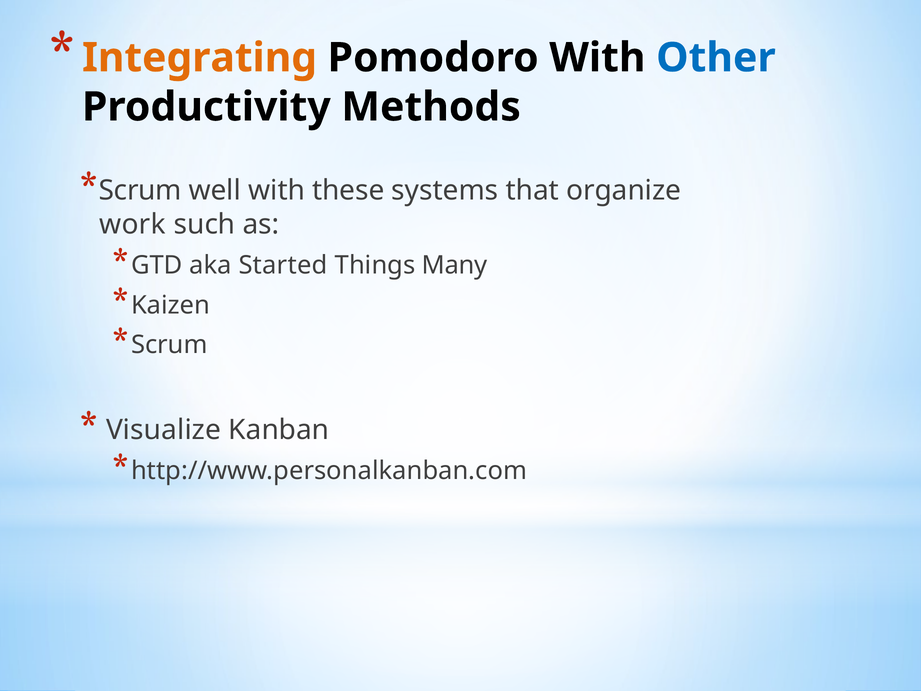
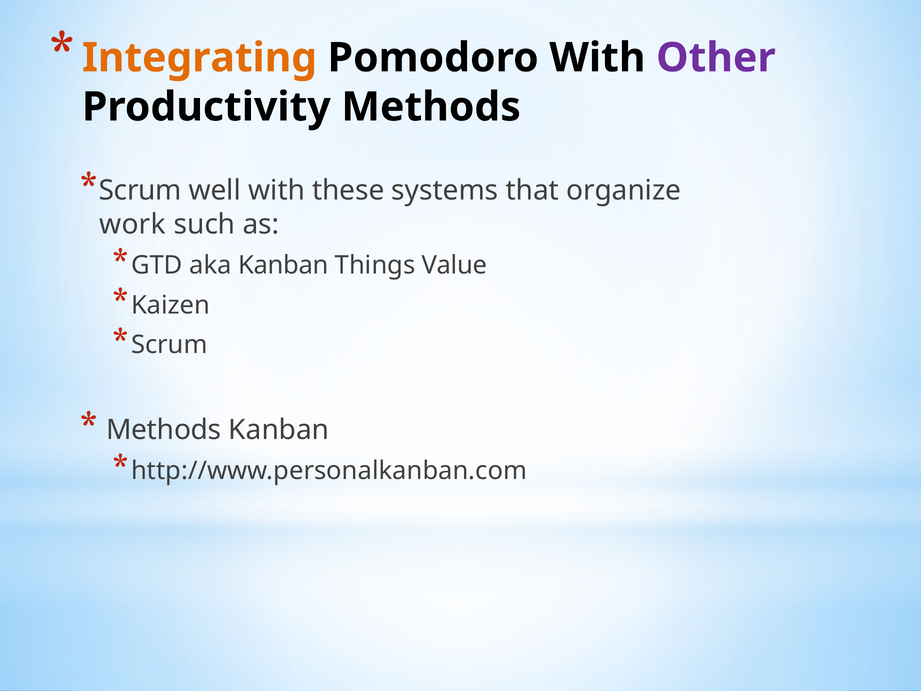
Other colour: blue -> purple
aka Started: Started -> Kanban
Many: Many -> Value
Visualize at (164, 430): Visualize -> Methods
